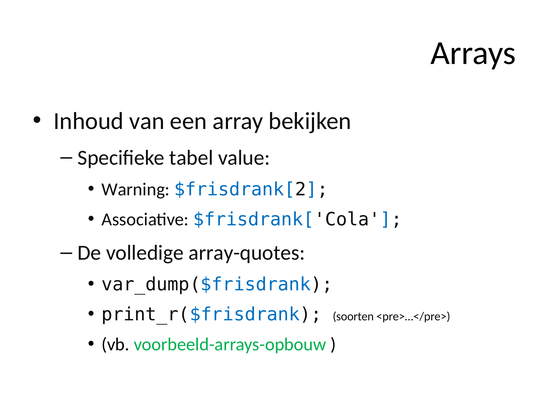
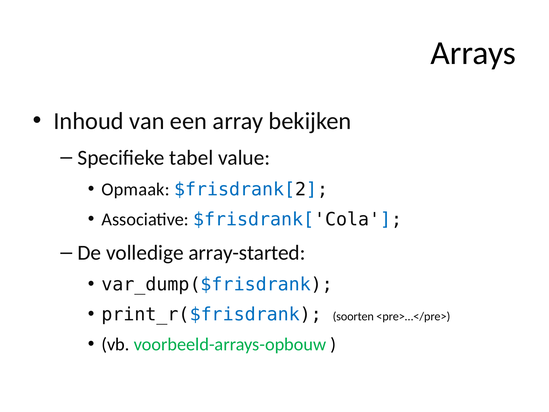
Warning: Warning -> Opmaak
array-quotes: array-quotes -> array-started
